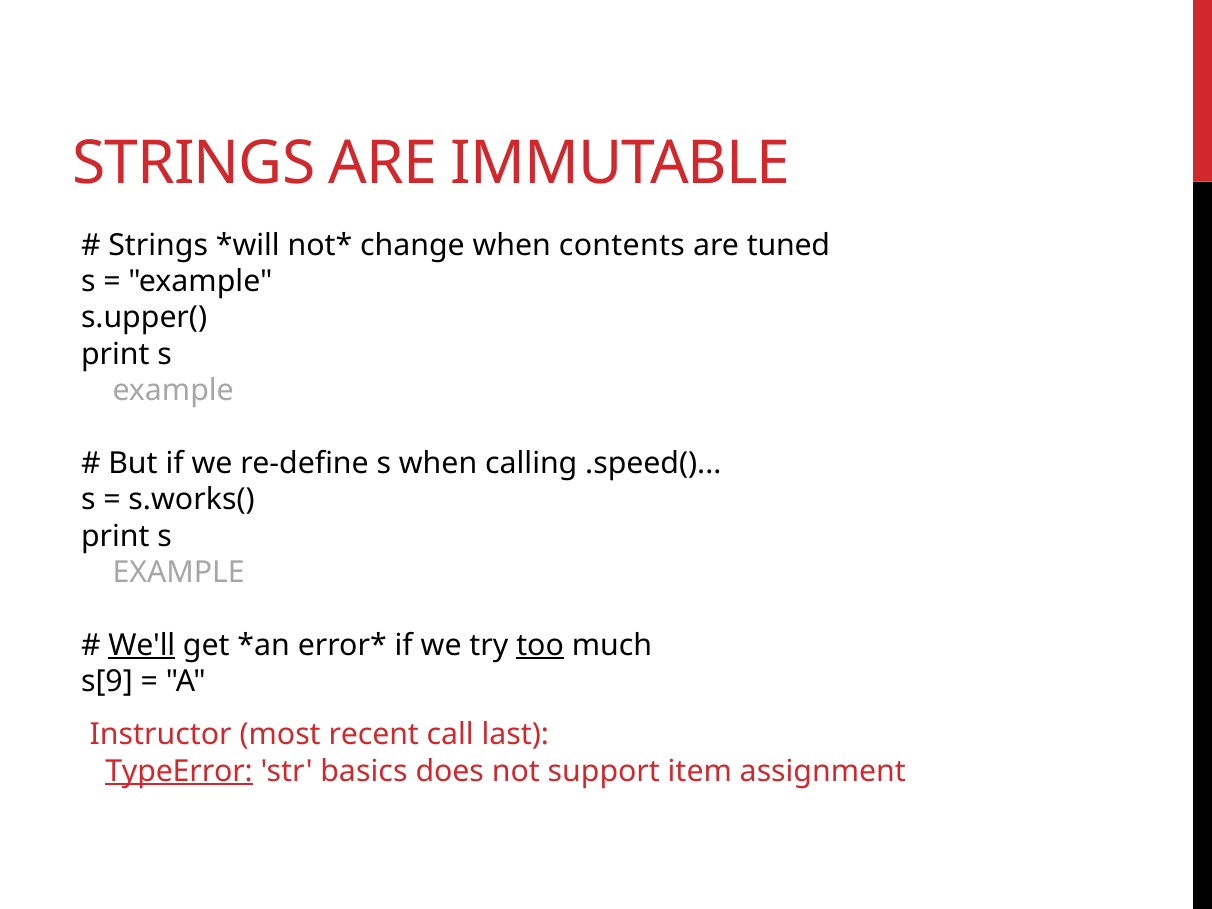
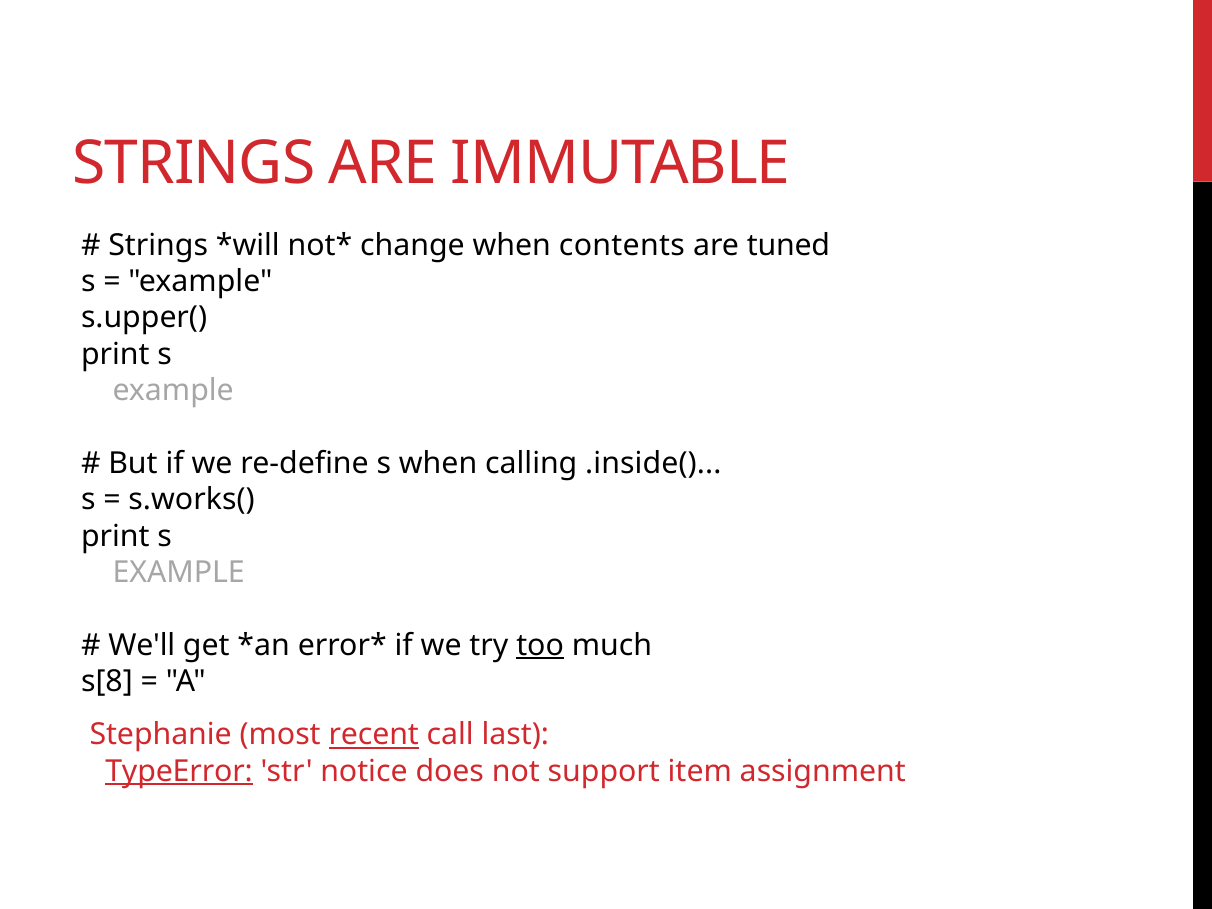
.speed(: .speed( -> .inside(
We'll underline: present -> none
s[9: s[9 -> s[8
Instructor: Instructor -> Stephanie
recent underline: none -> present
basics: basics -> notice
